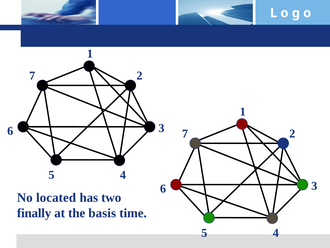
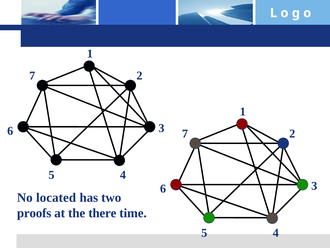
finally: finally -> proofs
basis: basis -> there
